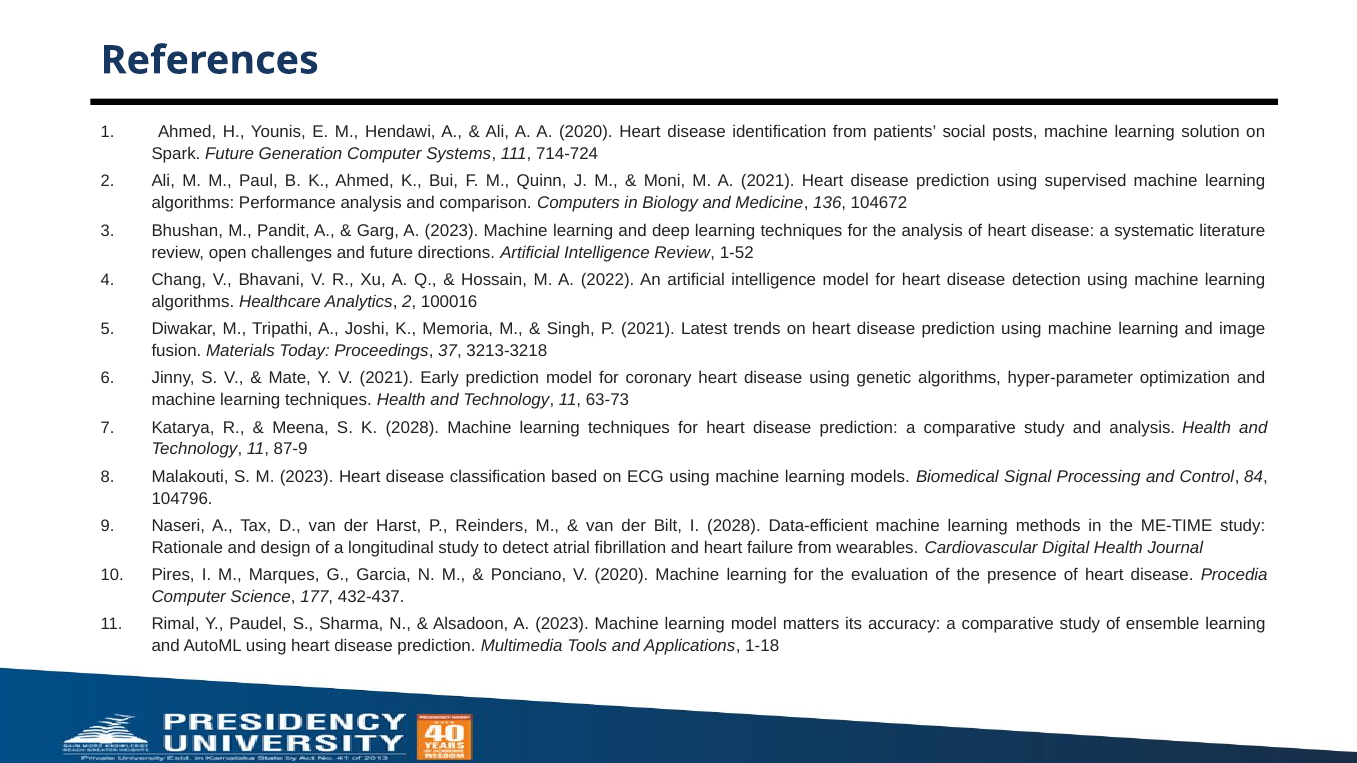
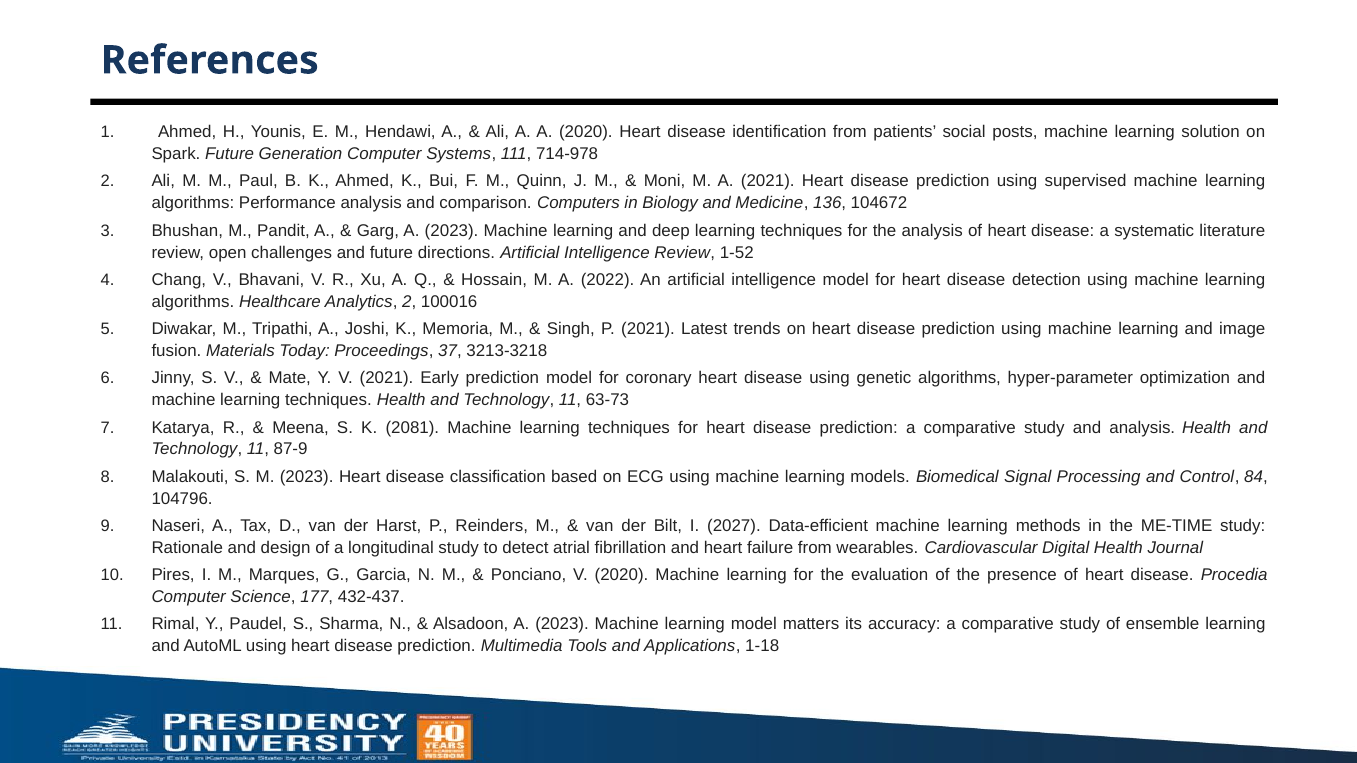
714-724: 714-724 -> 714-978
K 2028: 2028 -> 2081
I 2028: 2028 -> 2027
